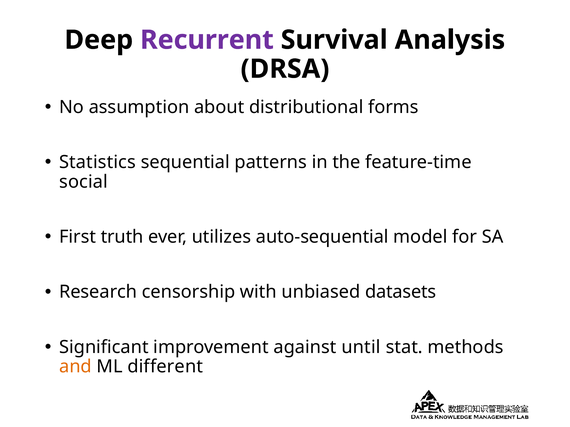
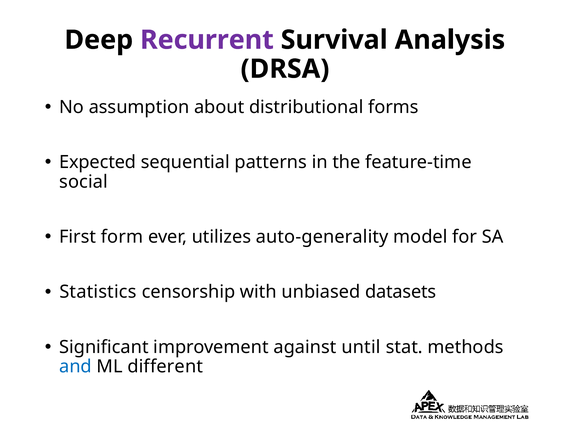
Statistics: Statistics -> Expected
truth: truth -> form
auto-sequential: auto-sequential -> auto-generality
Research: Research -> Statistics
and colour: orange -> blue
